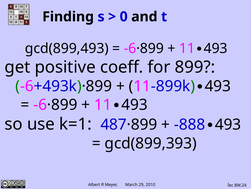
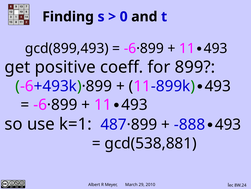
gcd(899,393: gcd(899,393 -> gcd(538,881
